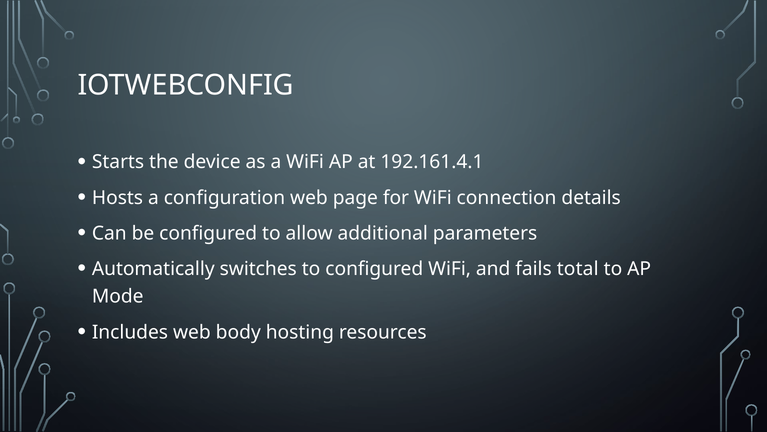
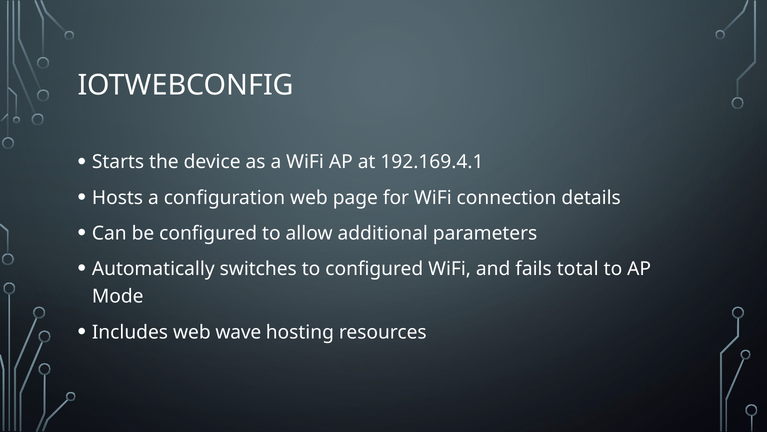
192.161.4.1: 192.161.4.1 -> 192.169.4.1
body: body -> wave
